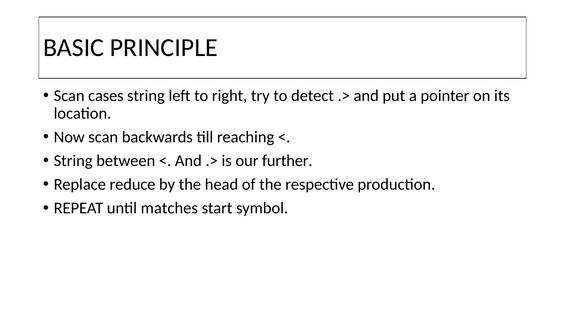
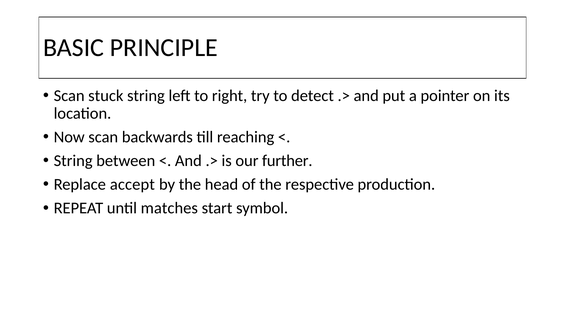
cases: cases -> stuck
reduce: reduce -> accept
